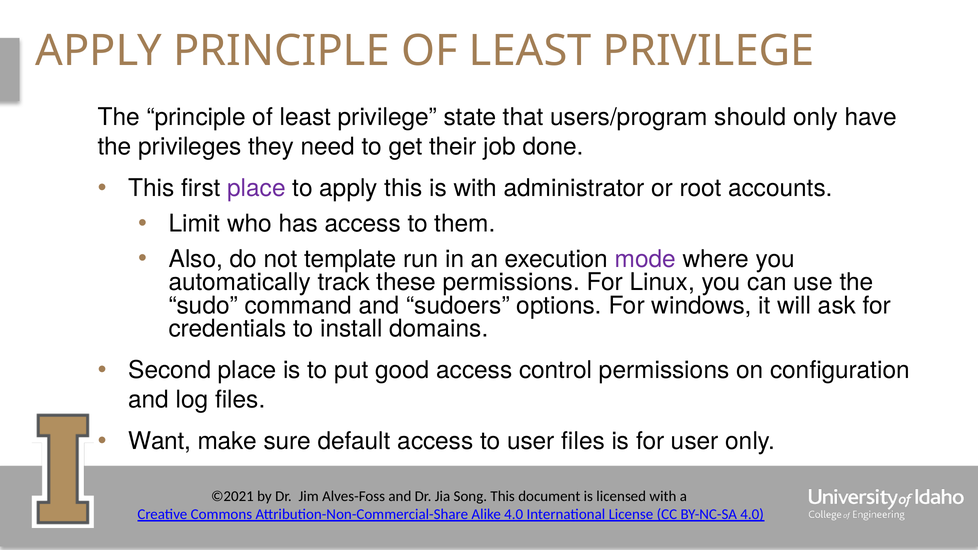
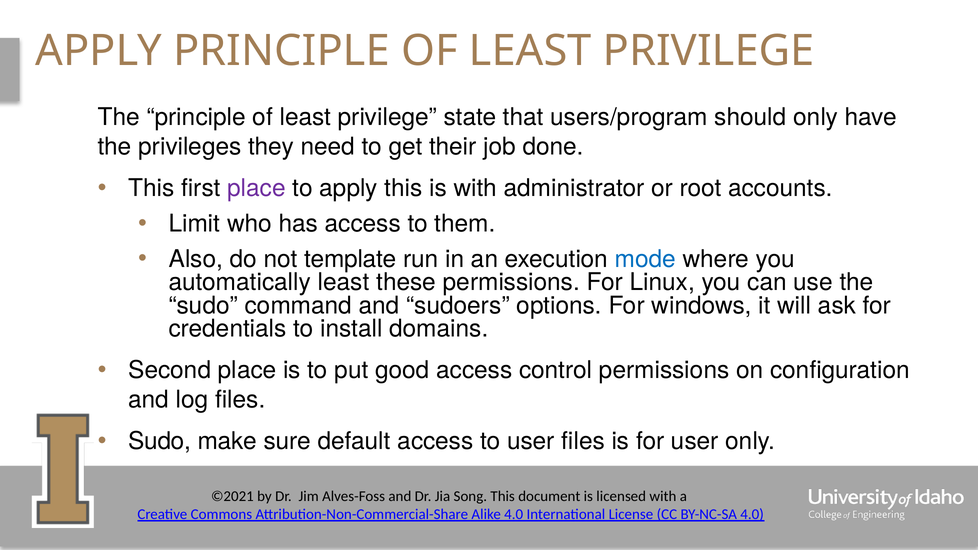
mode colour: purple -> blue
automatically track: track -> least
Want at (160, 441): Want -> Sudo
